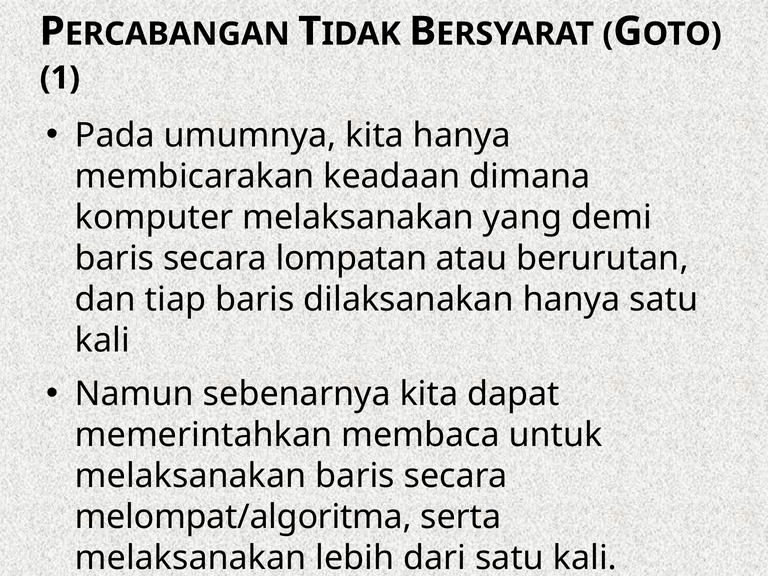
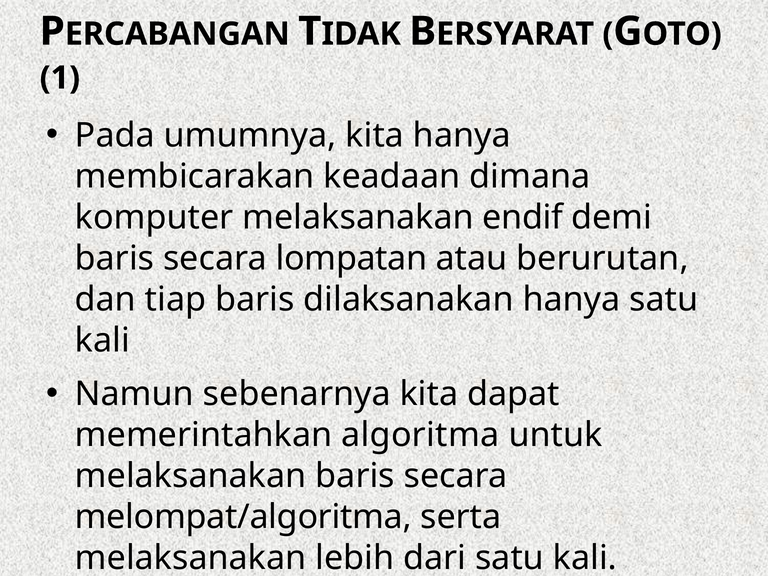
yang: yang -> endif
membaca: membaca -> algoritma
